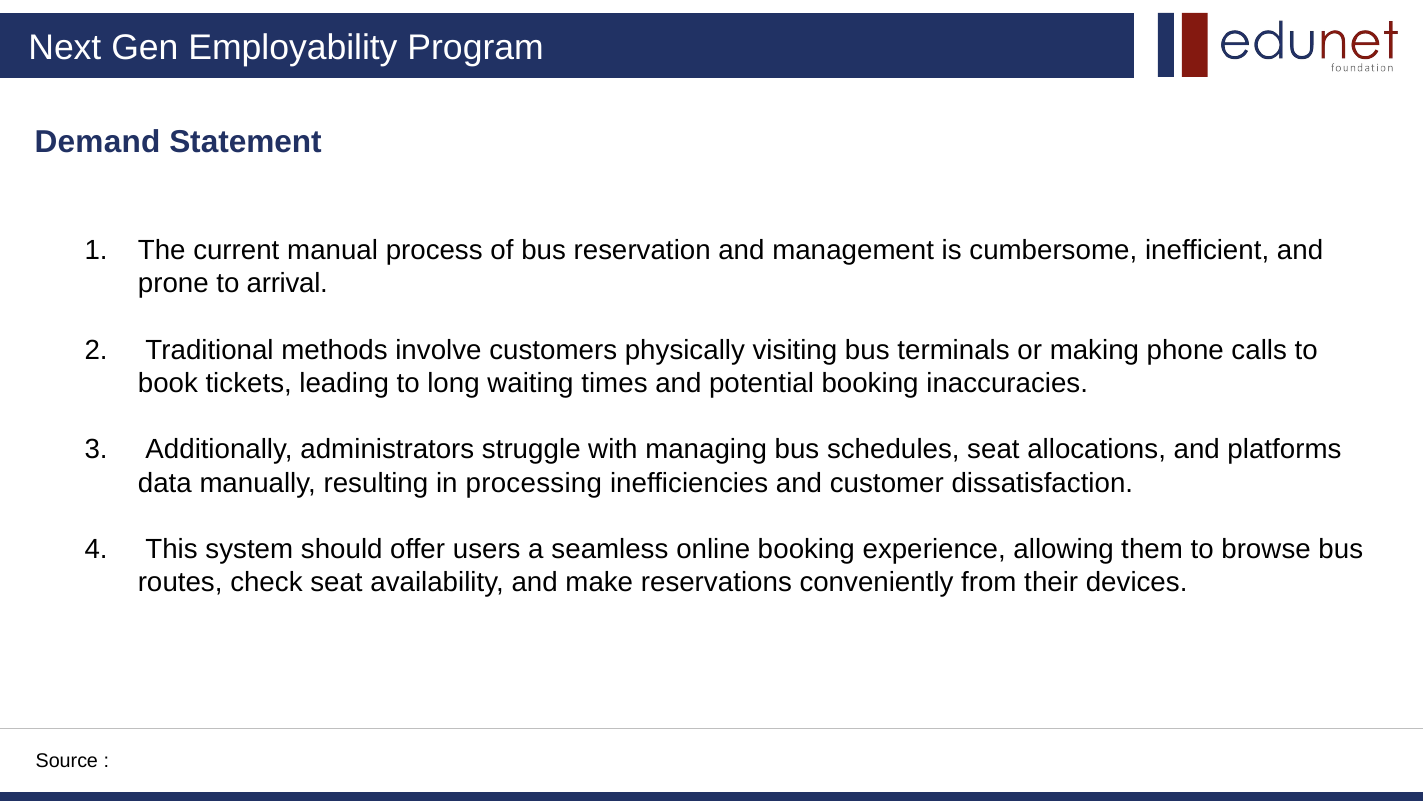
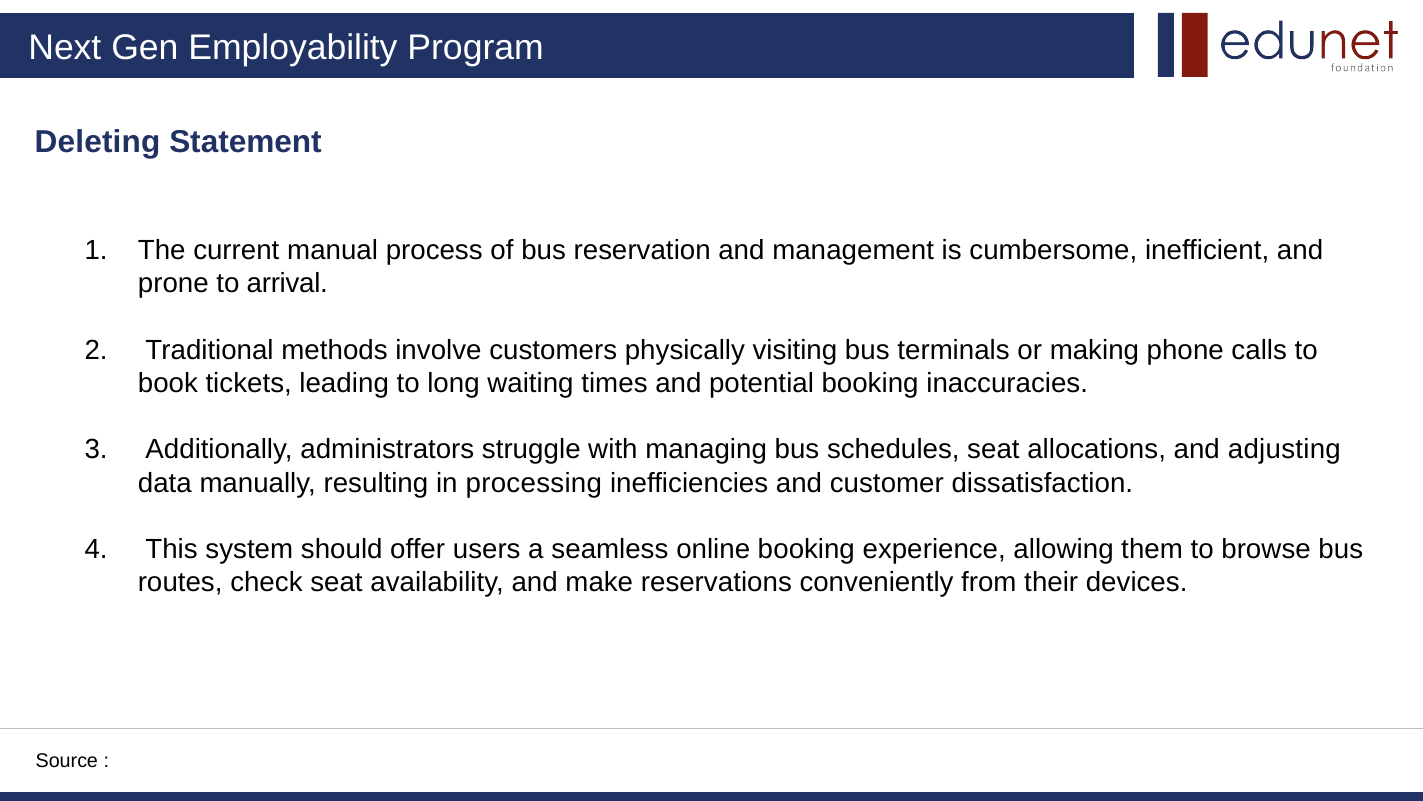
Demand: Demand -> Deleting
platforms: platforms -> adjusting
